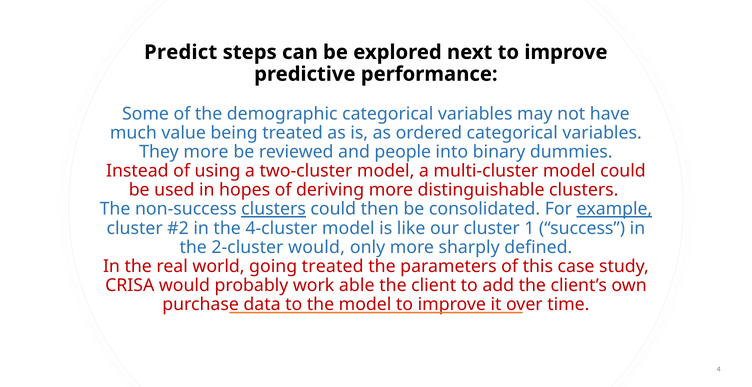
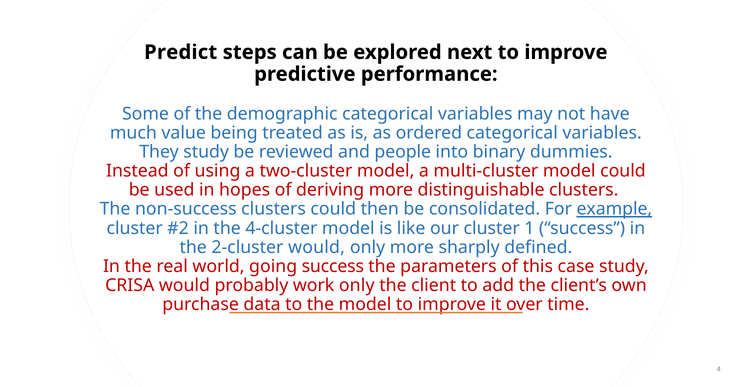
They more: more -> study
clusters at (274, 209) underline: present -> none
going treated: treated -> success
work able: able -> only
